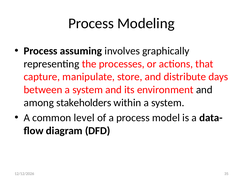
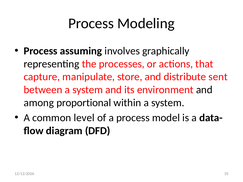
days: days -> sent
stakeholders: stakeholders -> proportional
